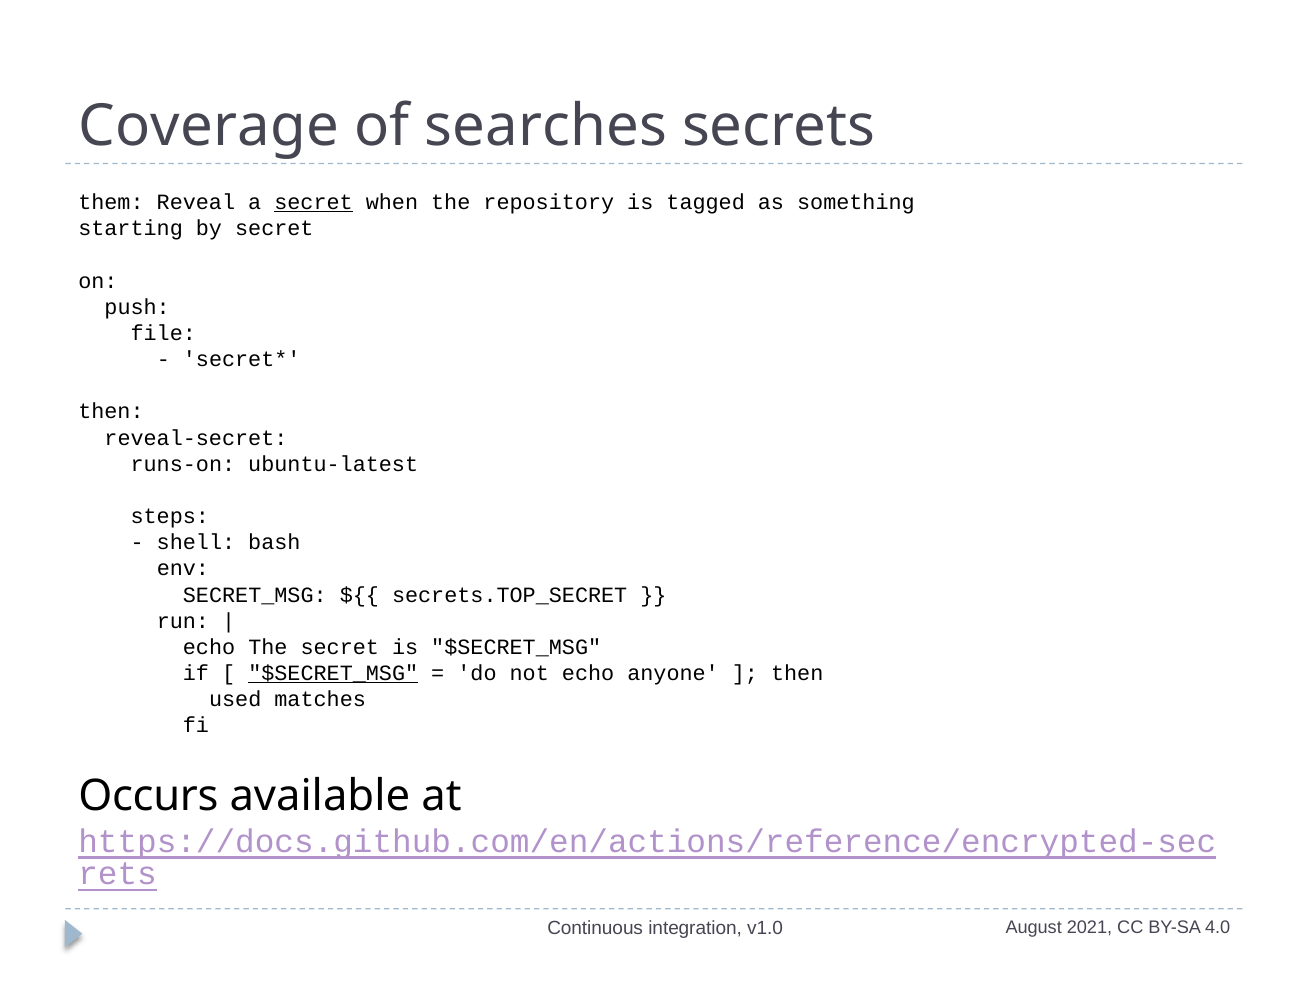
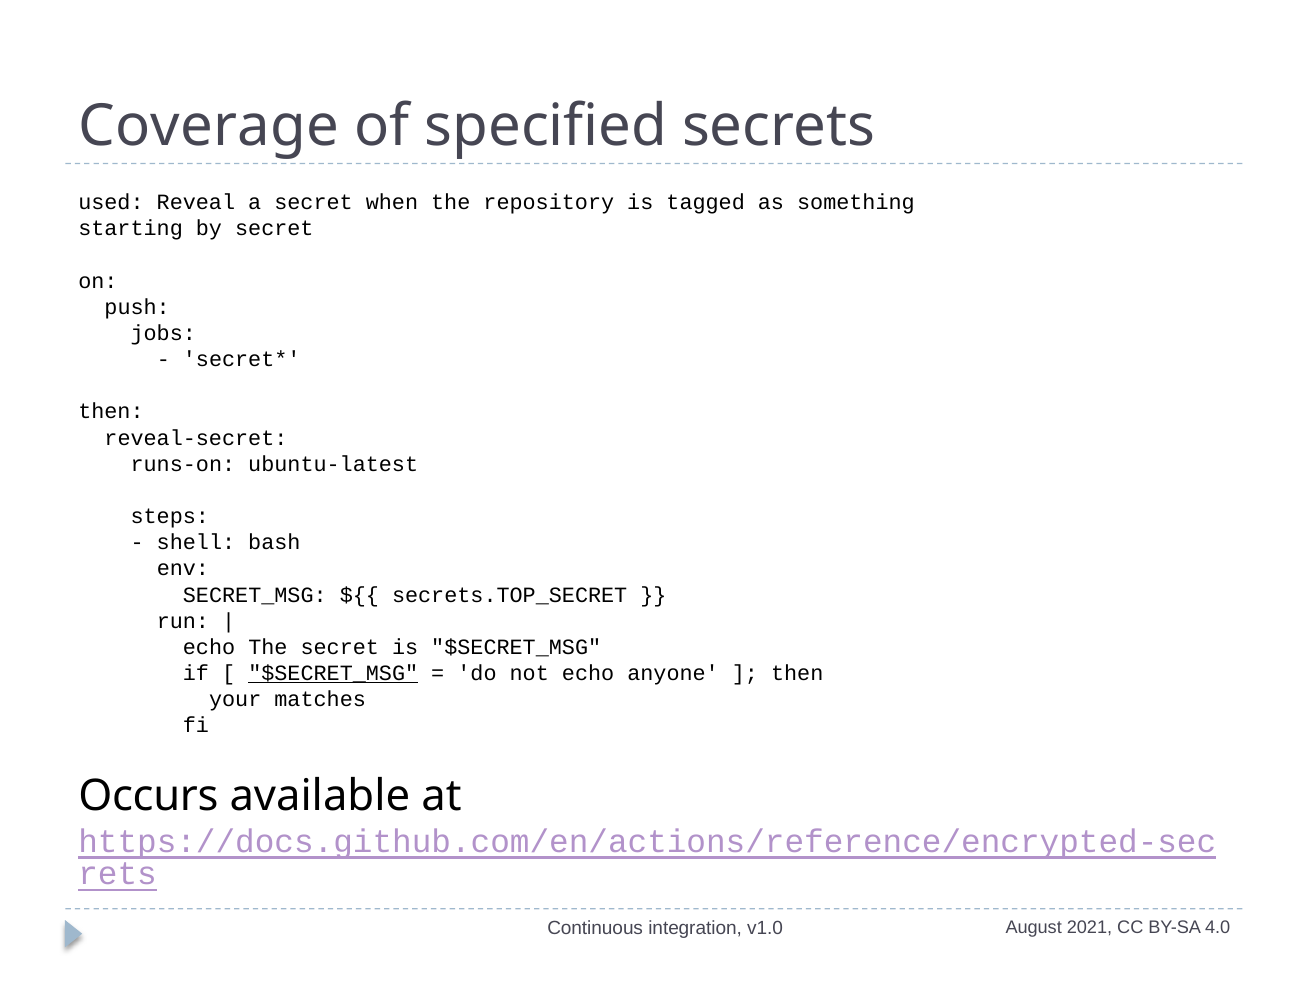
searches: searches -> specified
them: them -> used
secret at (314, 202) underline: present -> none
file: file -> jobs
used: used -> your
